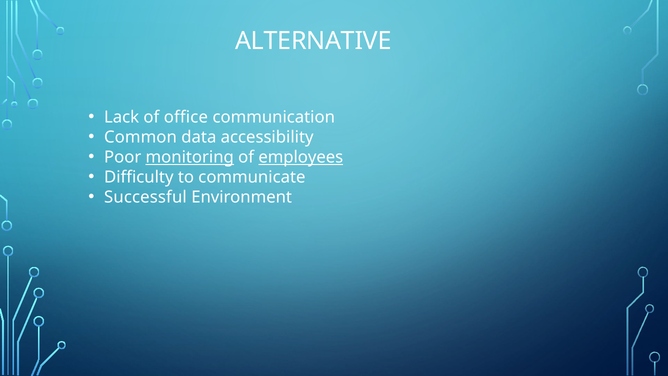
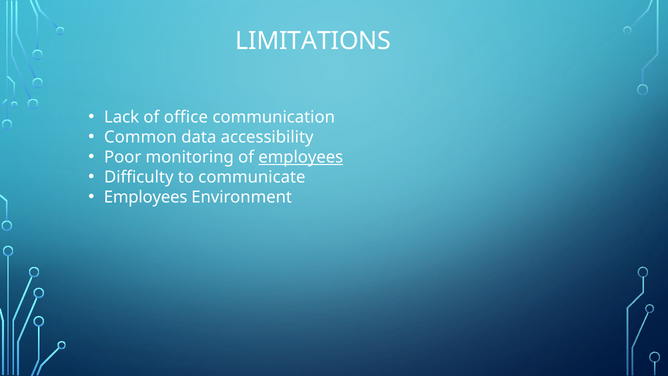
ALTERNATIVE: ALTERNATIVE -> LIMITATIONS
monitoring underline: present -> none
Successful at (145, 197): Successful -> Employees
